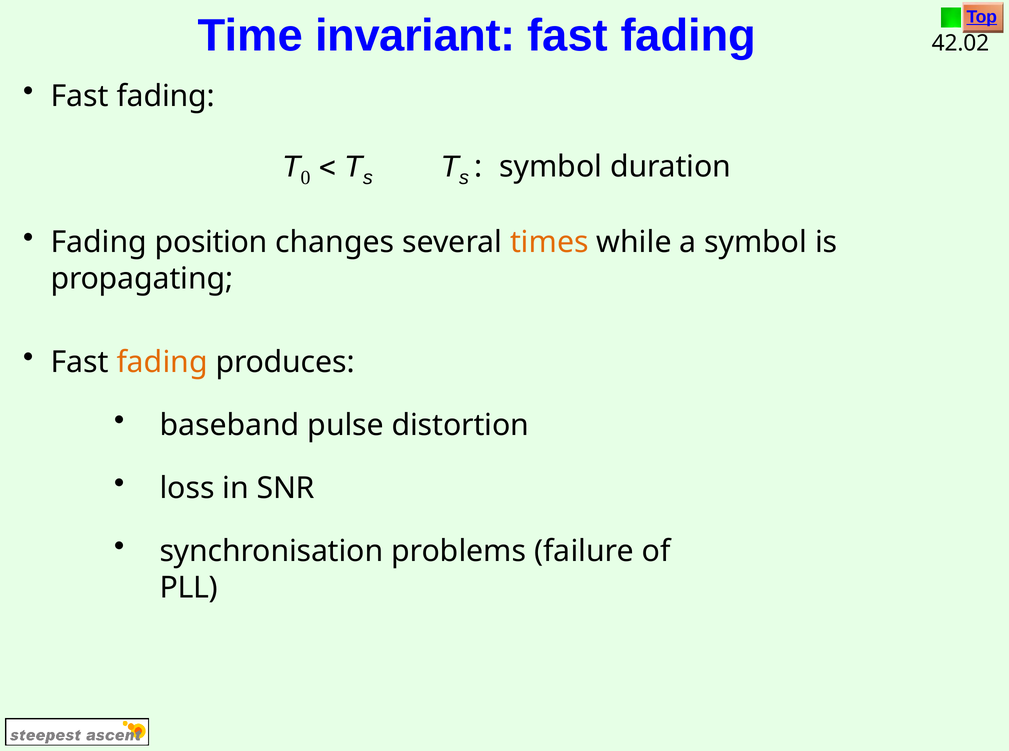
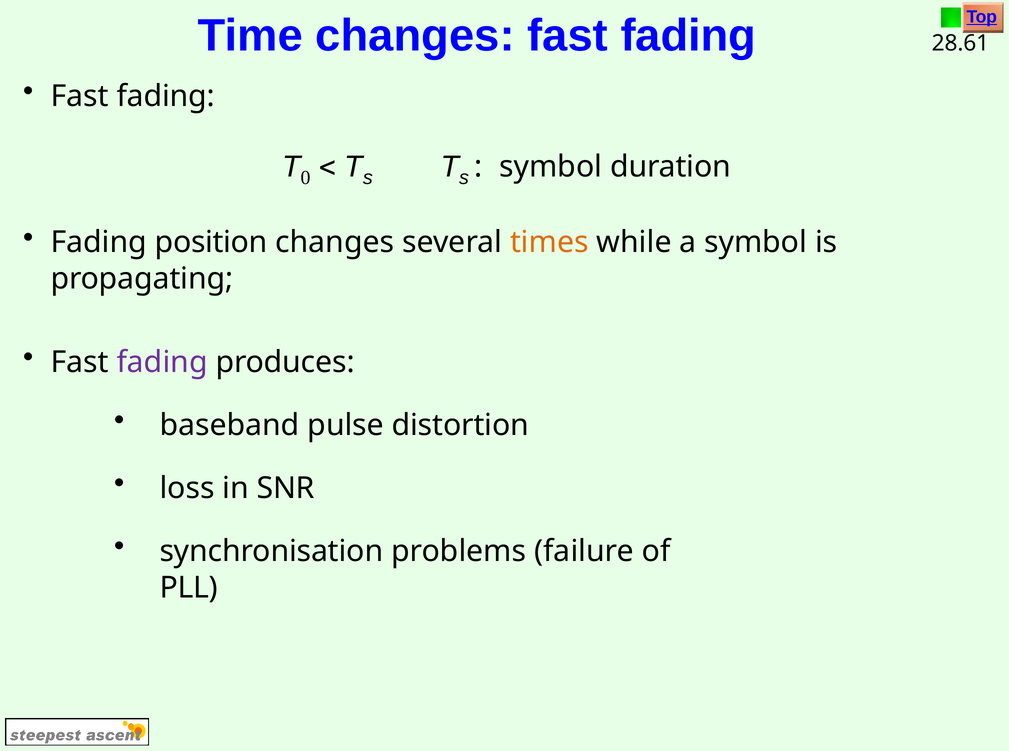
Time invariant: invariant -> changes
42.02: 42.02 -> 28.61
fading at (162, 362) colour: orange -> purple
